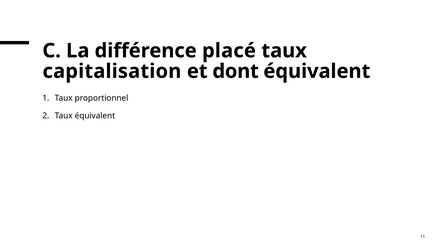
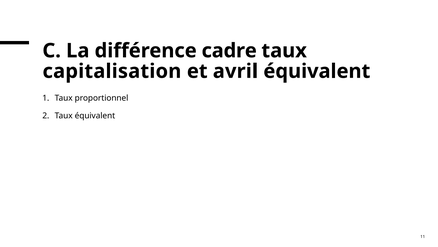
placé: placé -> cadre
dont: dont -> avril
